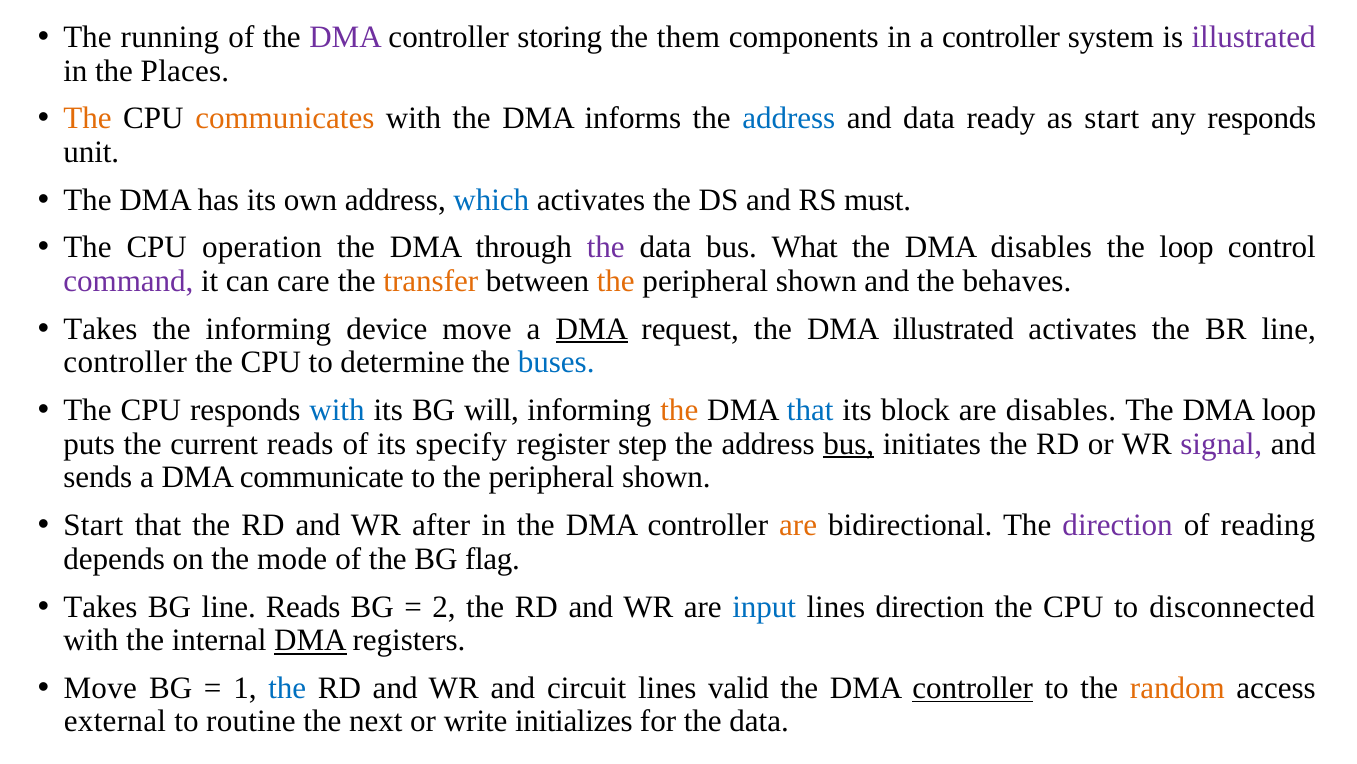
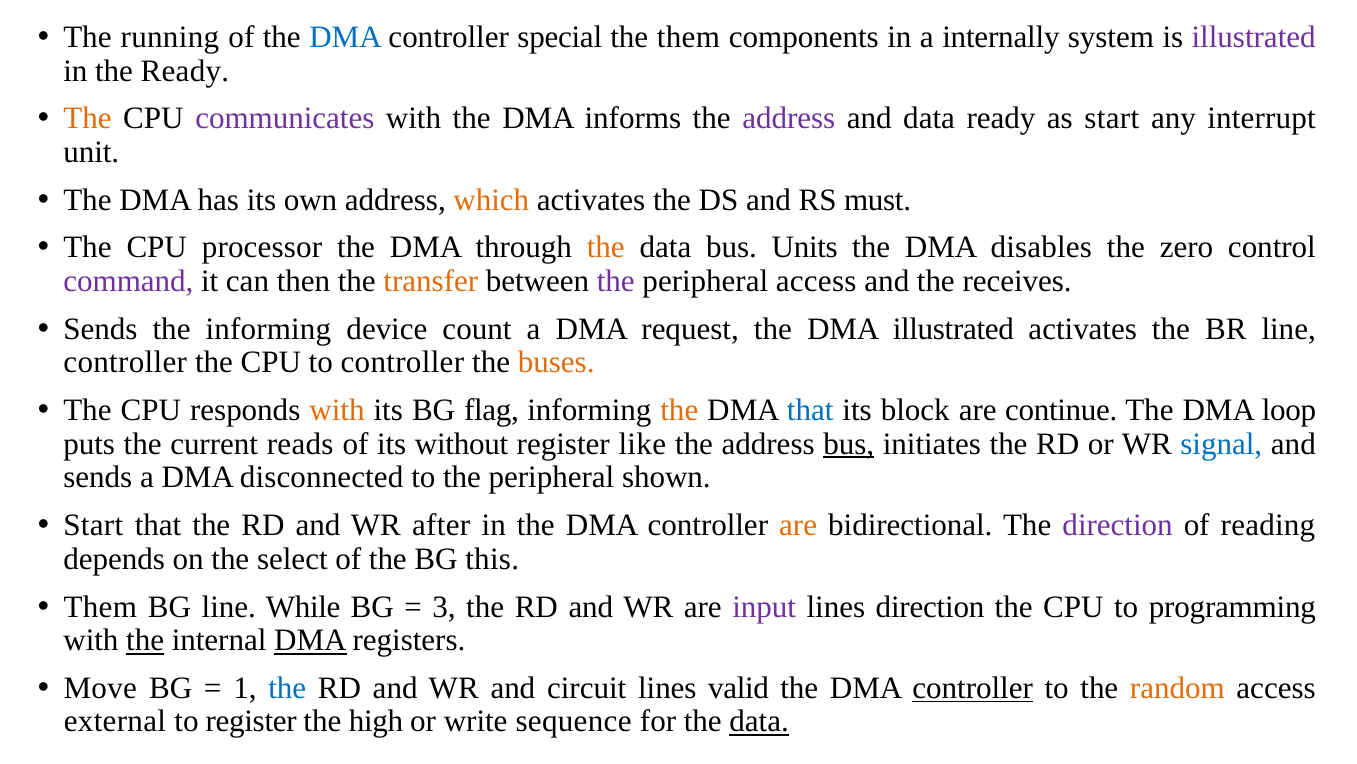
DMA at (346, 37) colour: purple -> blue
storing: storing -> special
a controller: controller -> internally
the Places: Places -> Ready
communicates colour: orange -> purple
address at (789, 118) colour: blue -> purple
any responds: responds -> interrupt
which colour: blue -> orange
operation: operation -> processor
the at (606, 247) colour: purple -> orange
What: What -> Units
the loop: loop -> zero
care: care -> then
the at (616, 281) colour: orange -> purple
shown at (816, 281): shown -> access
behaves: behaves -> receives
Takes at (100, 329): Takes -> Sends
device move: move -> count
DMA at (592, 329) underline: present -> none
to determine: determine -> controller
buses colour: blue -> orange
with at (337, 410) colour: blue -> orange
will: will -> flag
are disables: disables -> continue
specify: specify -> without
step: step -> like
signal colour: purple -> blue
communicate: communicate -> disconnected
mode: mode -> select
flag: flag -> this
Takes at (100, 606): Takes -> Them
line Reads: Reads -> While
2: 2 -> 3
input colour: blue -> purple
disconnected: disconnected -> programming
the at (145, 640) underline: none -> present
to routine: routine -> register
next: next -> high
initializes: initializes -> sequence
data at (759, 721) underline: none -> present
